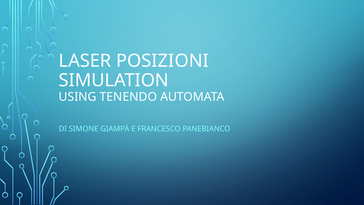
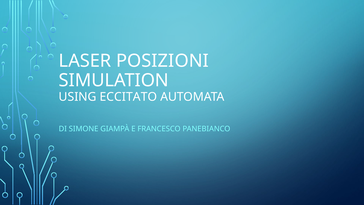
TENENDO: TENENDO -> ECCITATO
